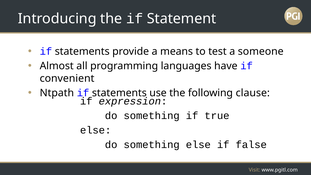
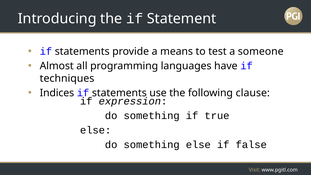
convenient: convenient -> techniques
Ntpath: Ntpath -> Indices
